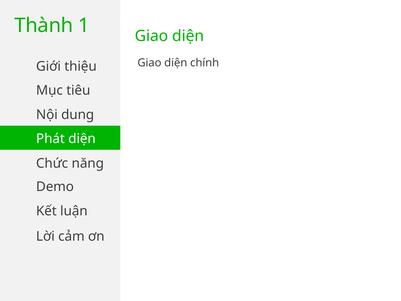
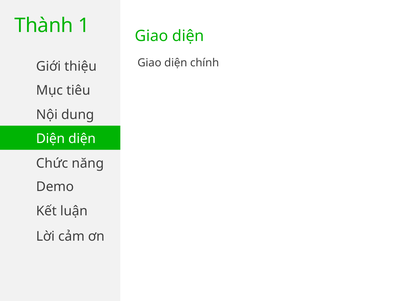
Phát at (50, 139): Phát -> Diện
